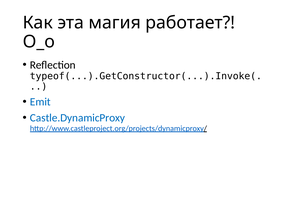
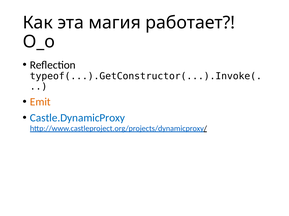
Emit colour: blue -> orange
